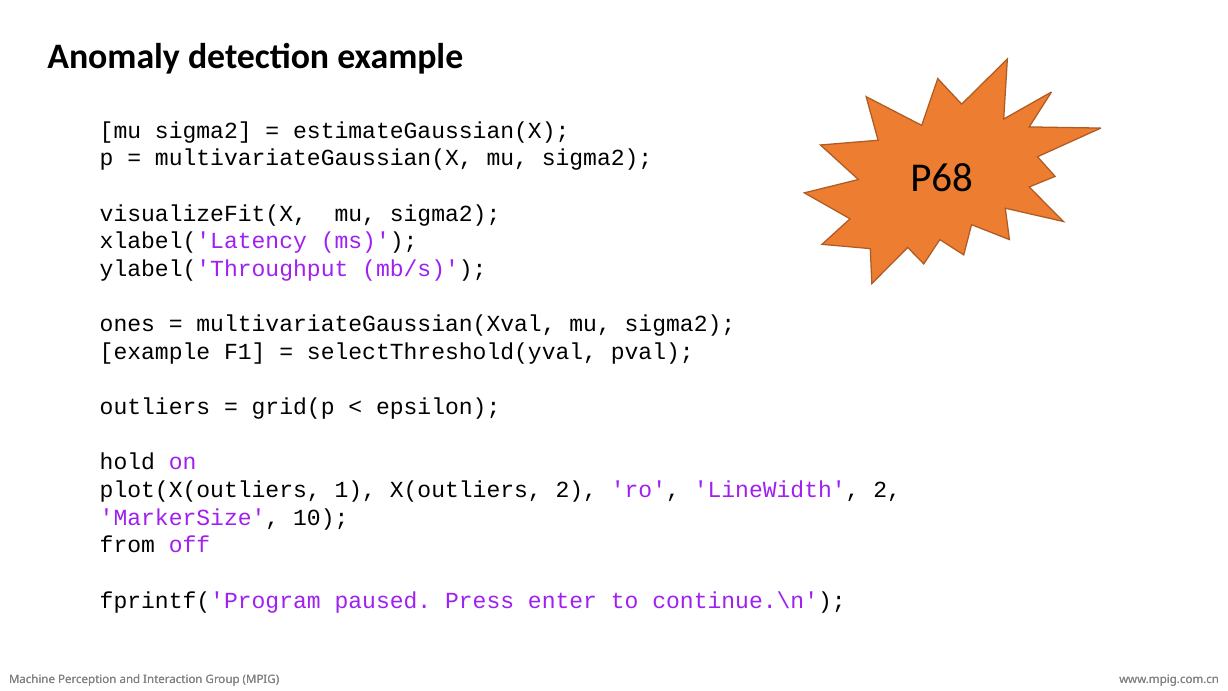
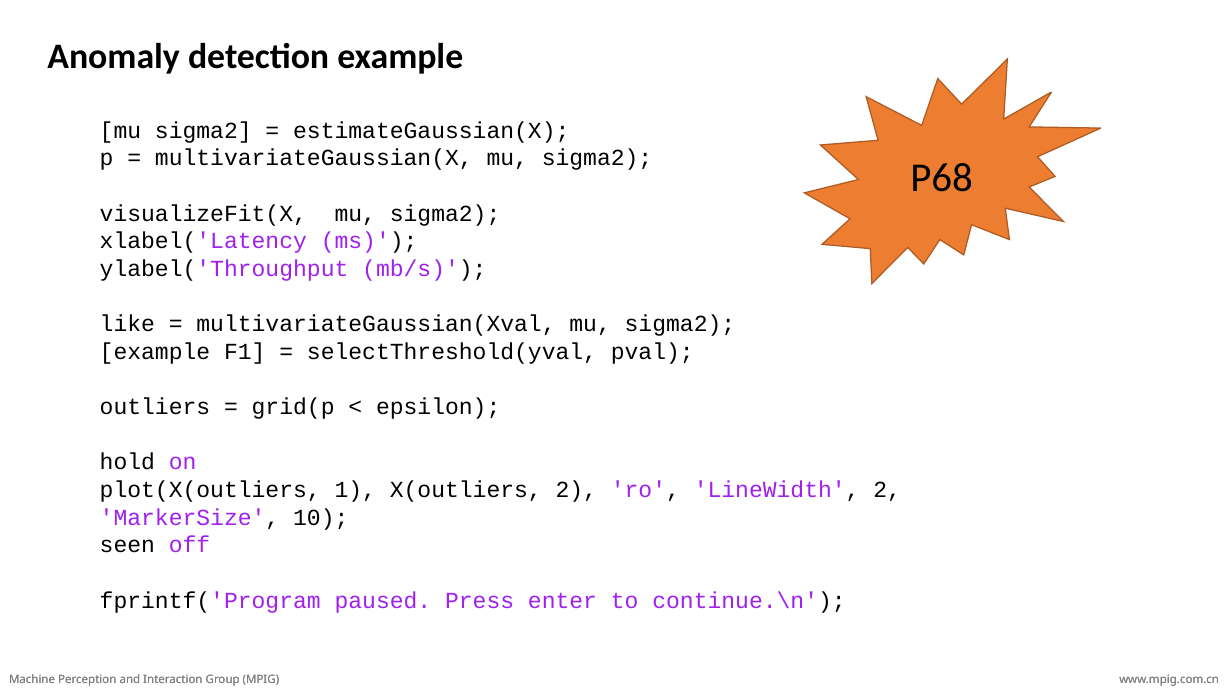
ones: ones -> like
from: from -> seen
